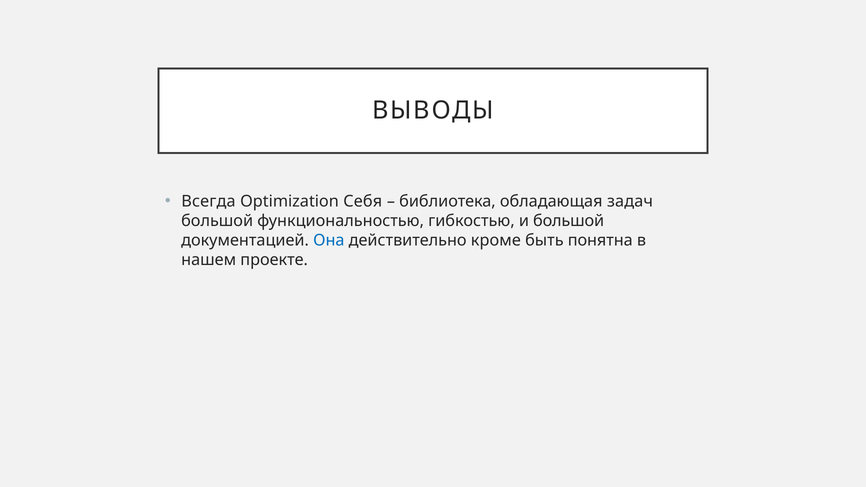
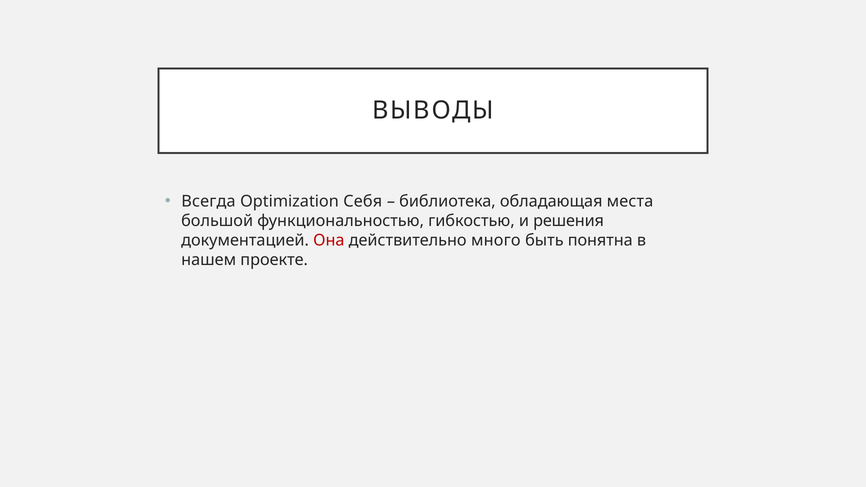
задач: задач -> места
и большой: большой -> решения
Она colour: blue -> red
кроме: кроме -> много
